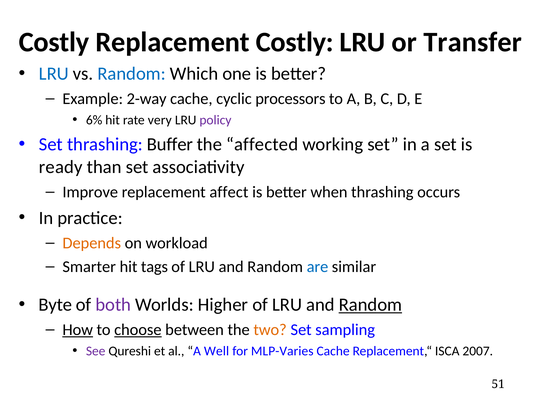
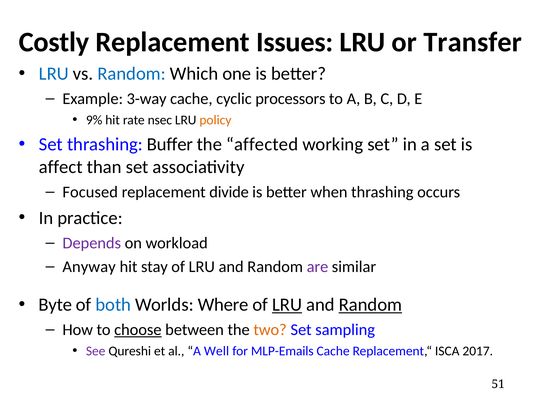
Replacement Costly: Costly -> Issues
2-way: 2-way -> 3-way
6%: 6% -> 9%
very: very -> nsec
policy colour: purple -> orange
ready: ready -> affect
Improve: Improve -> Focused
affect: affect -> divide
Depends colour: orange -> purple
Smarter: Smarter -> Anyway
tags: tags -> stay
are colour: blue -> purple
both colour: purple -> blue
Higher: Higher -> Where
LRU at (287, 305) underline: none -> present
How underline: present -> none
MLP-Varies: MLP-Varies -> MLP-Emails
2007: 2007 -> 2017
